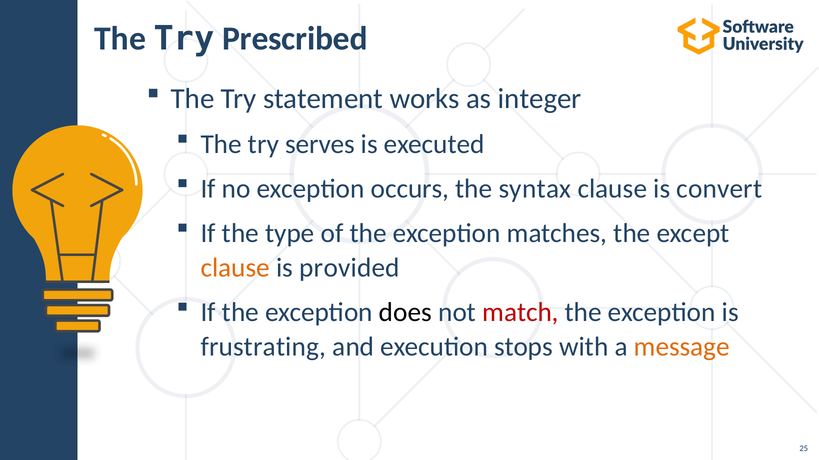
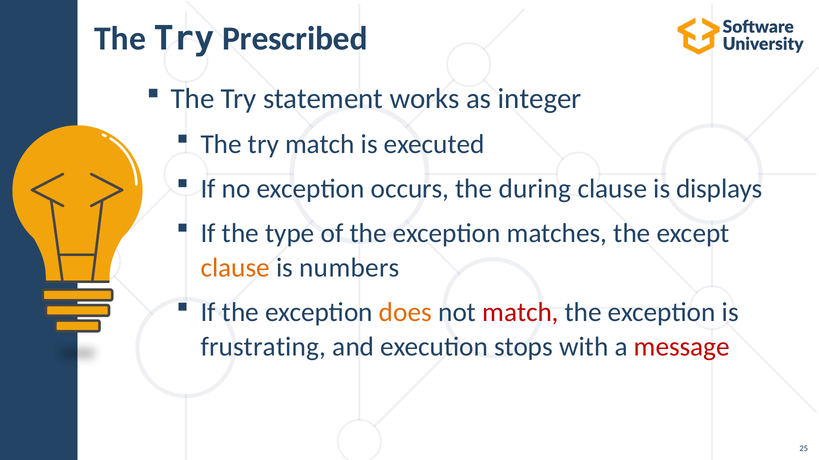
try serves: serves -> match
syntax: syntax -> during
convert: convert -> displays
provided: provided -> numbers
does colour: black -> orange
message colour: orange -> red
